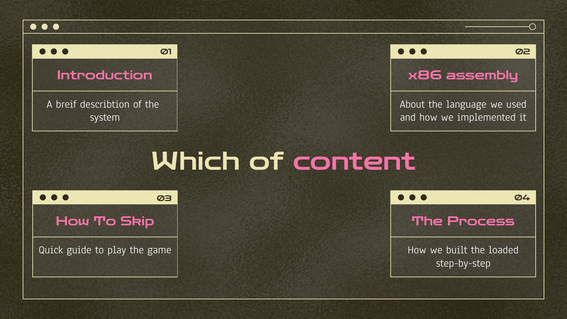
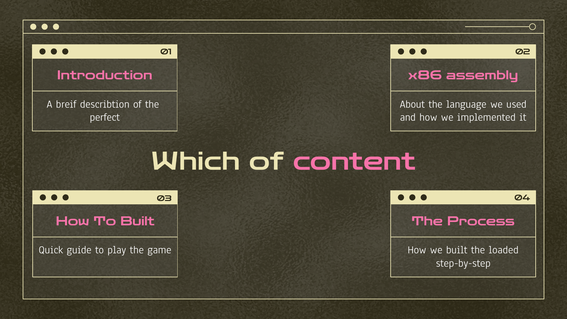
system: system -> perfect
To Skip: Skip -> Built
